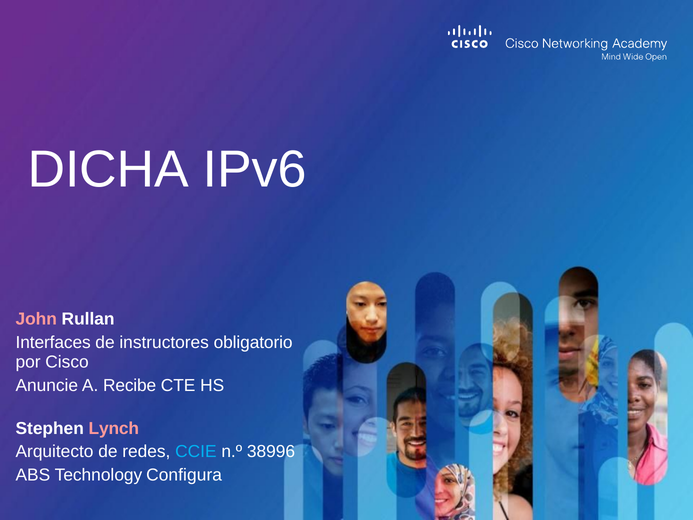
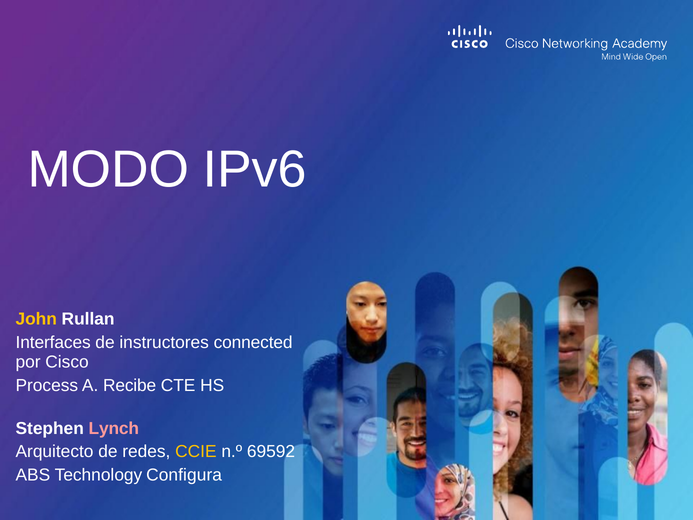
DICHA: DICHA -> MODO
John colour: pink -> yellow
obligatorio: obligatorio -> connected
Anuncie: Anuncie -> Process
CCIE colour: light blue -> yellow
38996: 38996 -> 69592
